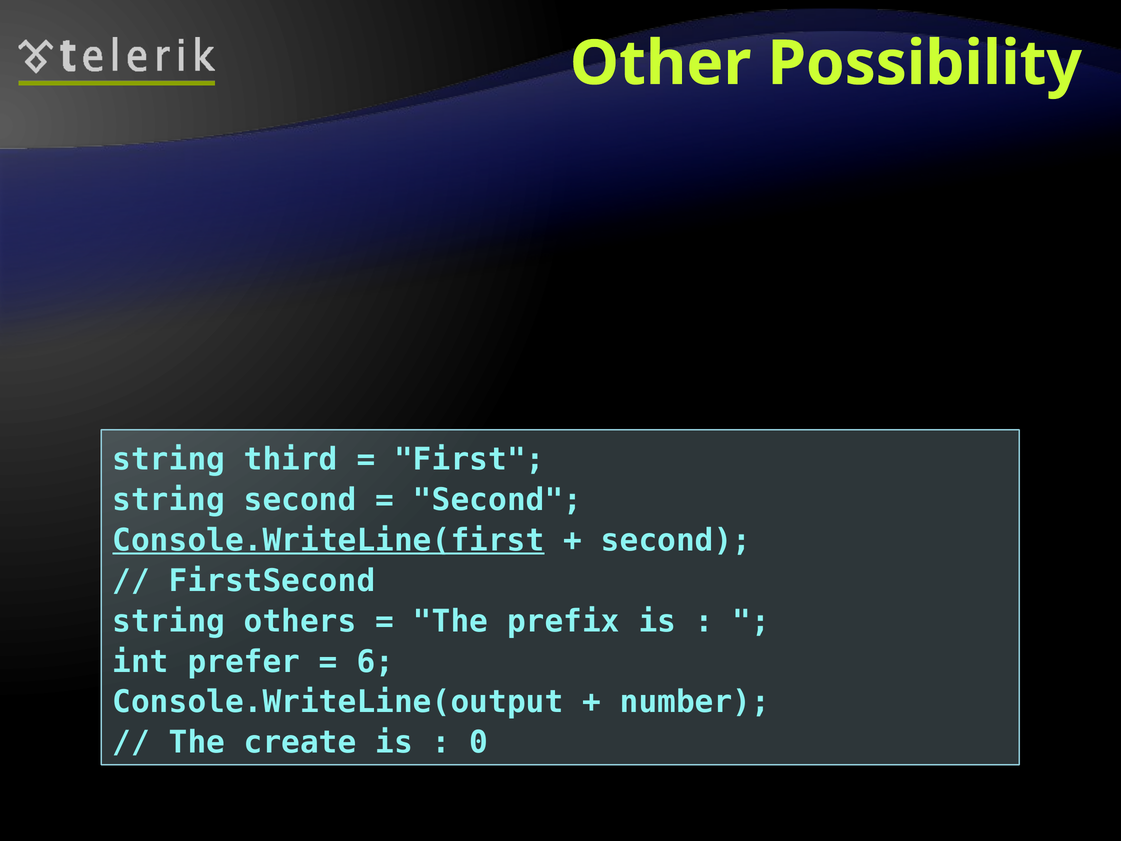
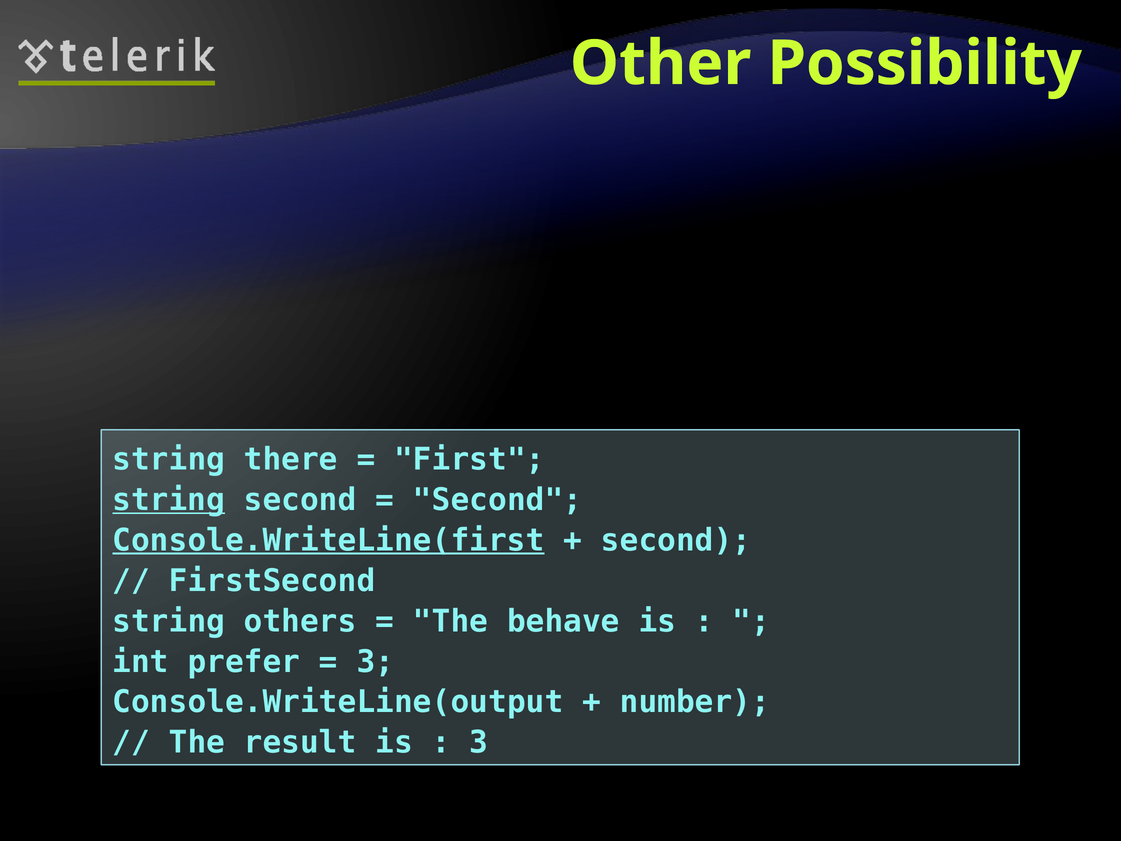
third: third -> there
string at (169, 500) underline: none -> present
prefix: prefix -> behave
6 at (375, 662): 6 -> 3
create: create -> result
0 at (479, 742): 0 -> 3
